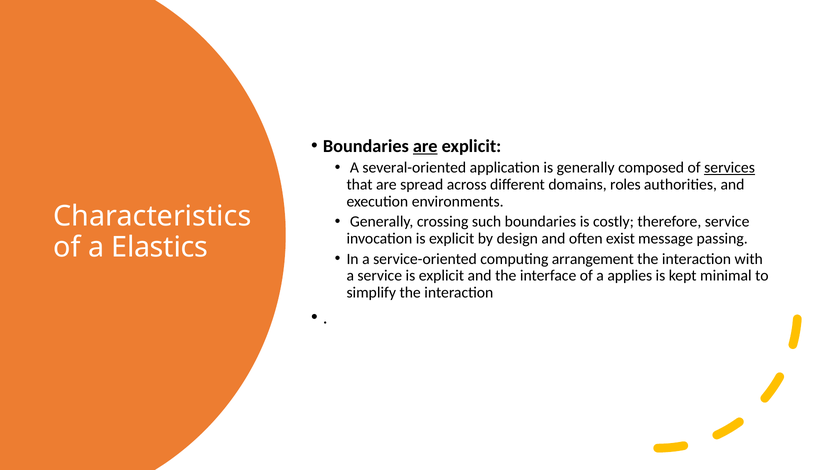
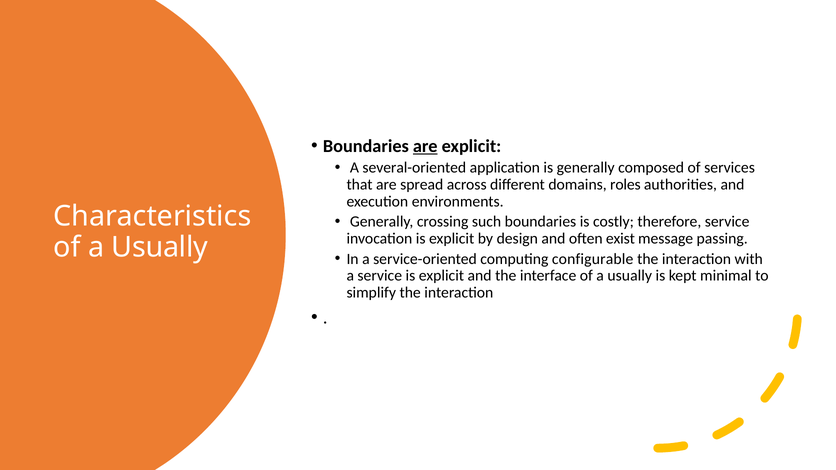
services underline: present -> none
Elastics at (160, 247): Elastics -> Usually
arrangement: arrangement -> configurable
interface of a applies: applies -> usually
